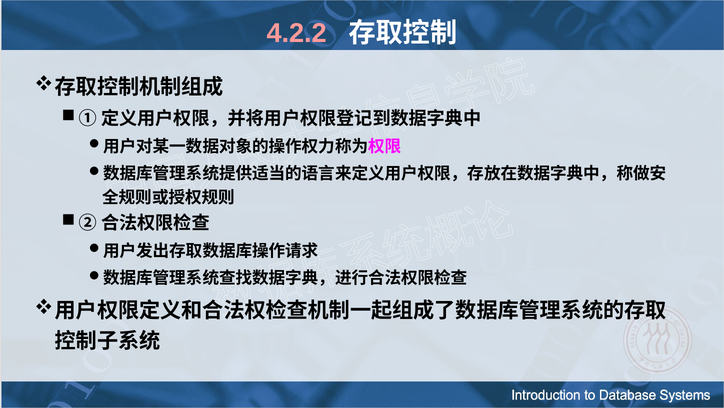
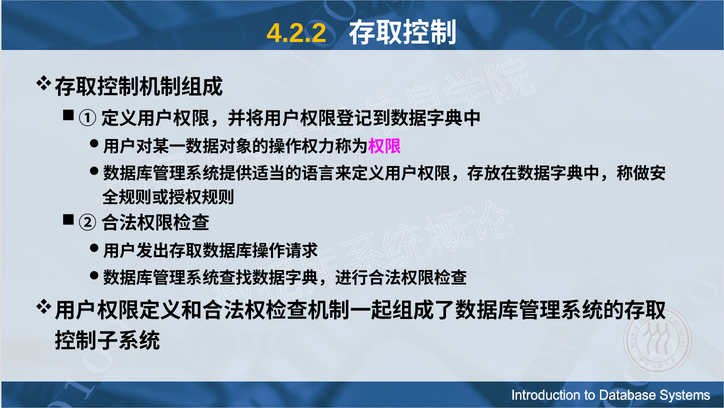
4.2.2 colour: pink -> yellow
